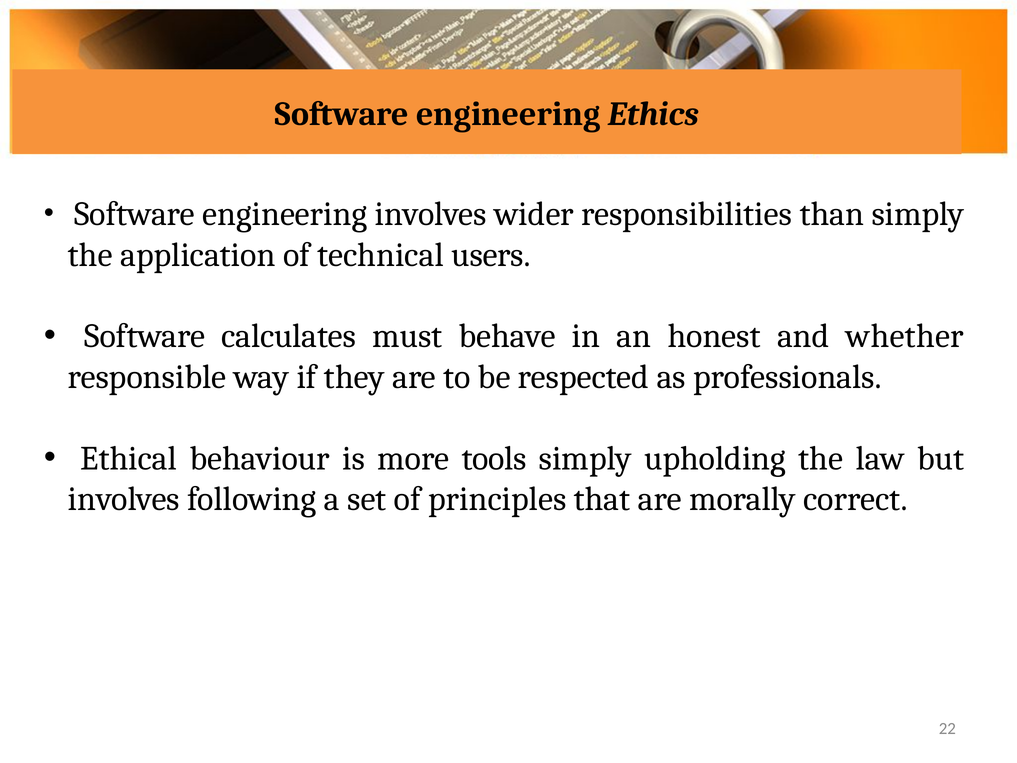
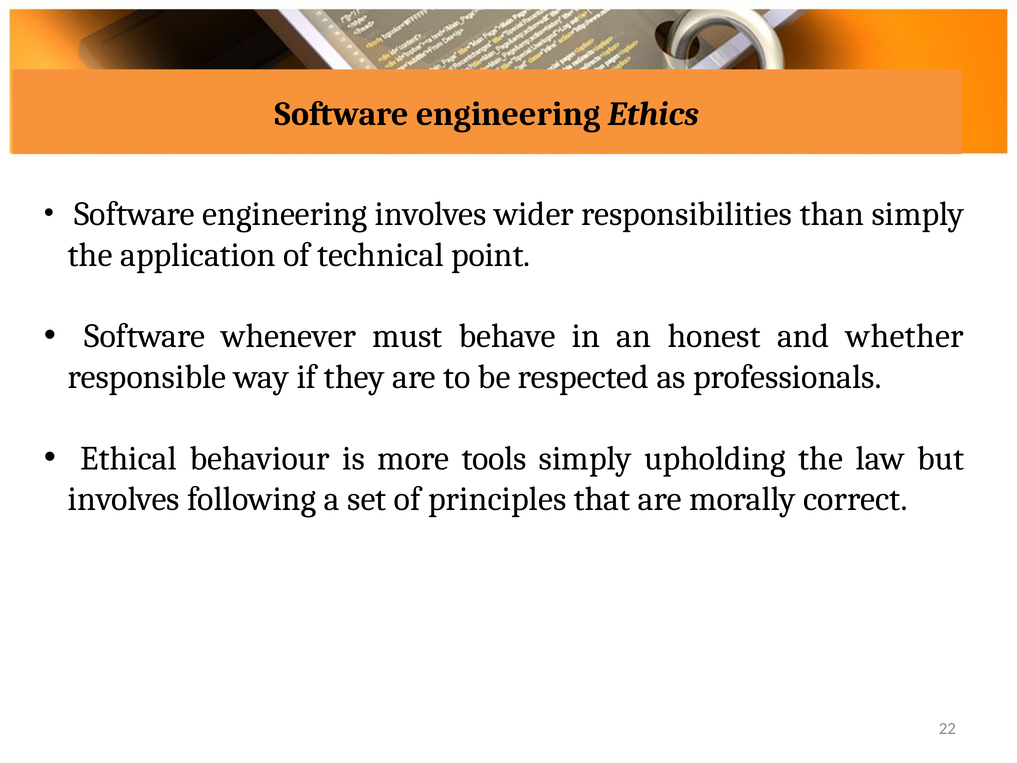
users: users -> point
calculates: calculates -> whenever
